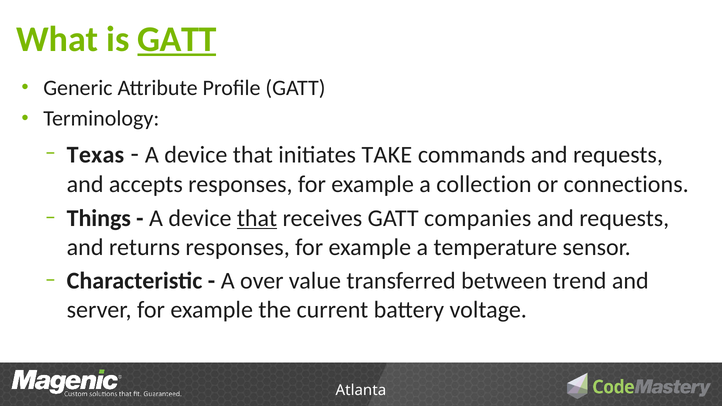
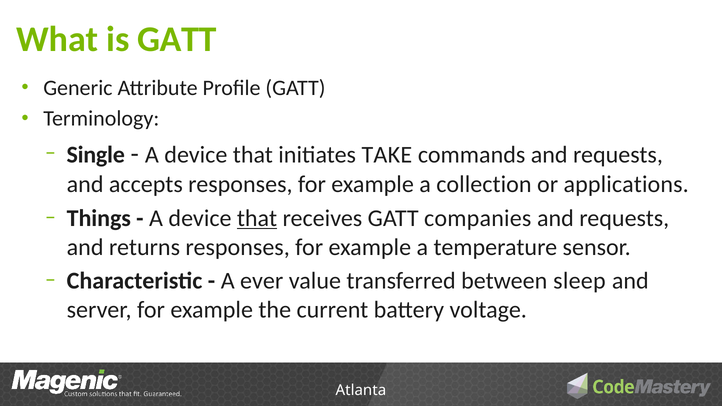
GATT at (177, 39) underline: present -> none
Texas: Texas -> Single
connections: connections -> applications
over: over -> ever
trend: trend -> sleep
